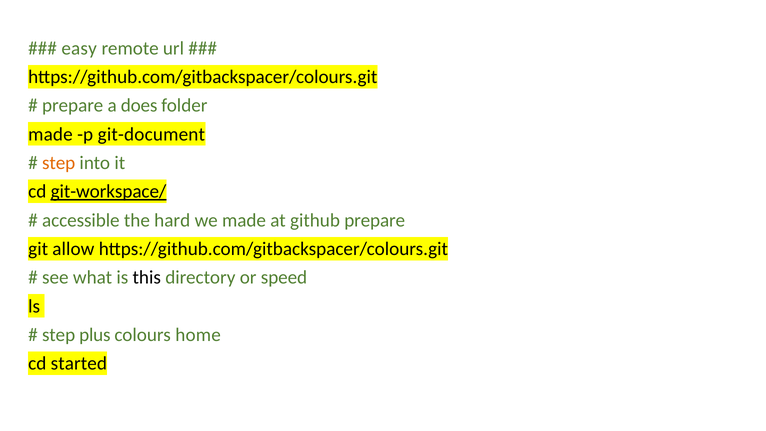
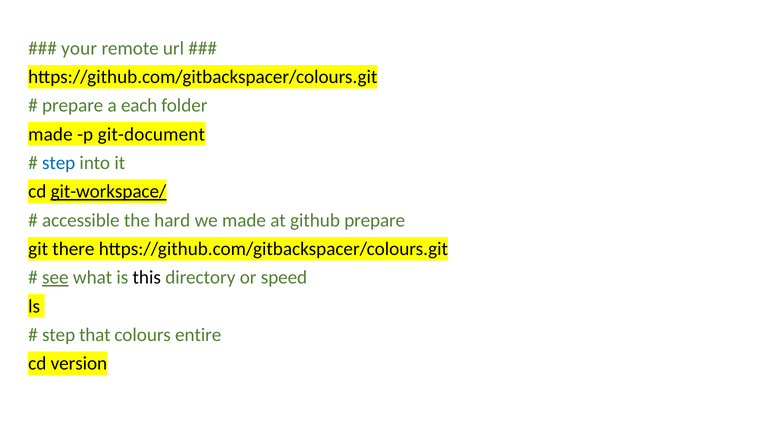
easy: easy -> your
does: does -> each
step at (59, 163) colour: orange -> blue
allow: allow -> there
see underline: none -> present
plus: plus -> that
home: home -> entire
started: started -> version
